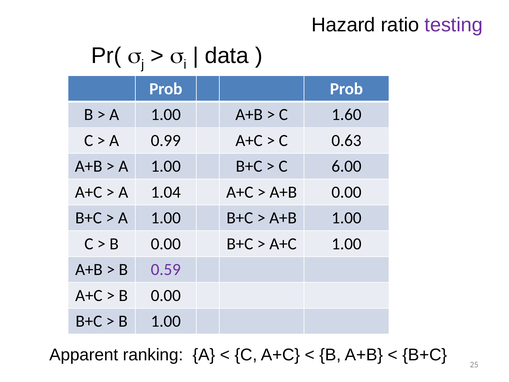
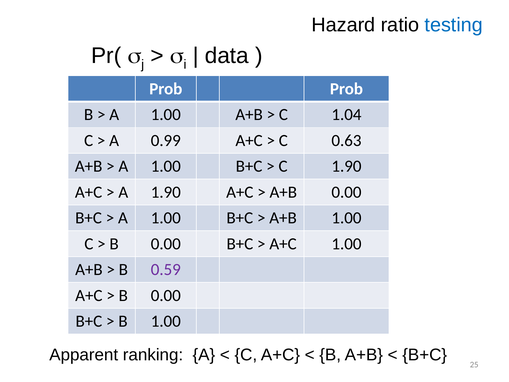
testing colour: purple -> blue
1.60: 1.60 -> 1.04
C 6.00: 6.00 -> 1.90
A 1.04: 1.04 -> 1.90
